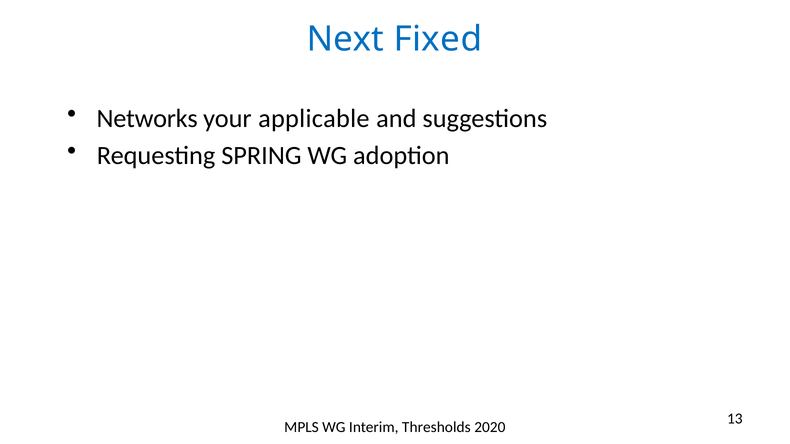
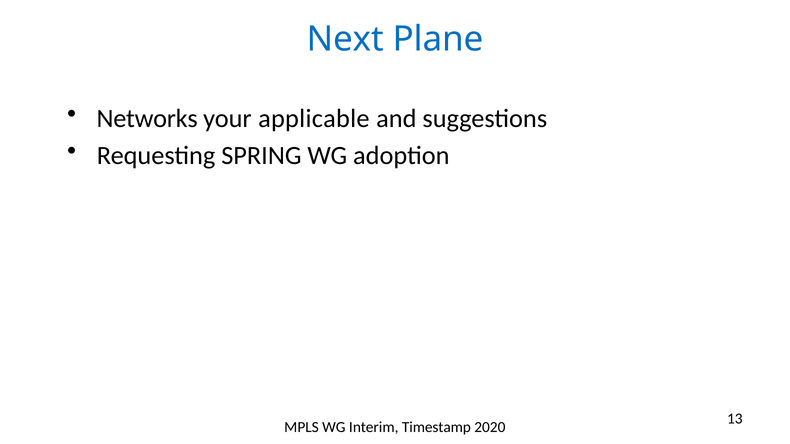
Fixed: Fixed -> Plane
Thresholds: Thresholds -> Timestamp
